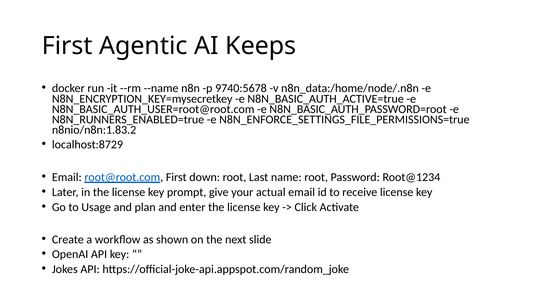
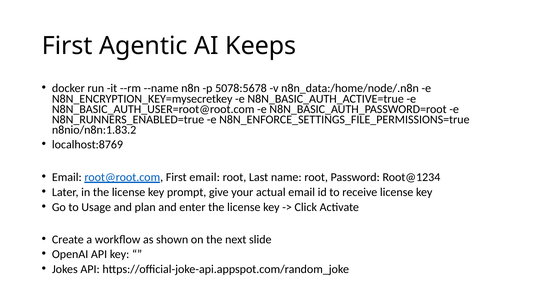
9740:5678: 9740:5678 -> 5078:5678
localhost:8729: localhost:8729 -> localhost:8769
First down: down -> email
